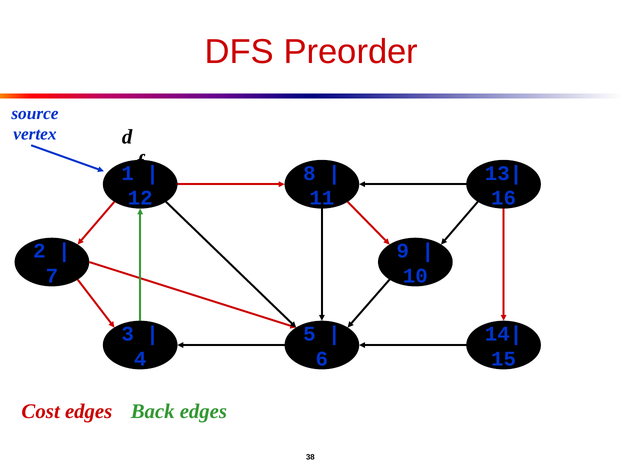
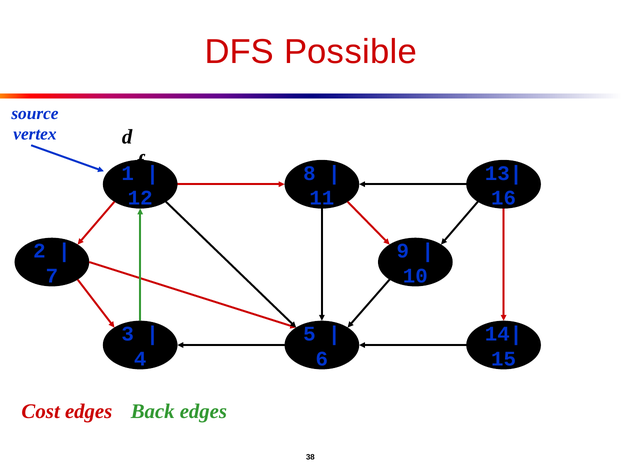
Preorder: Preorder -> Possible
